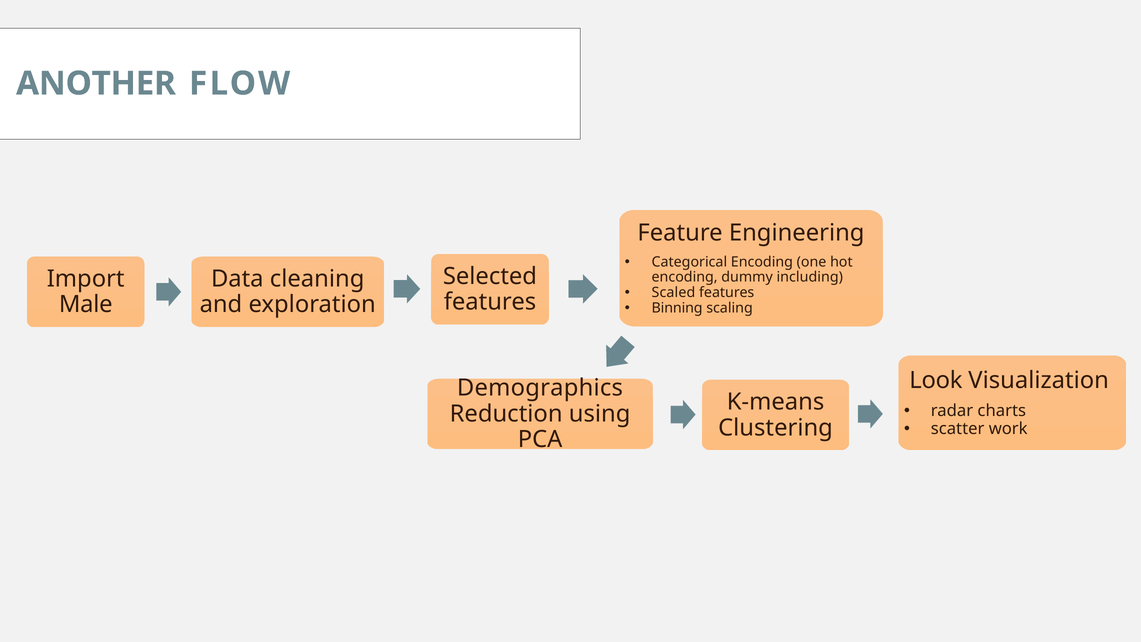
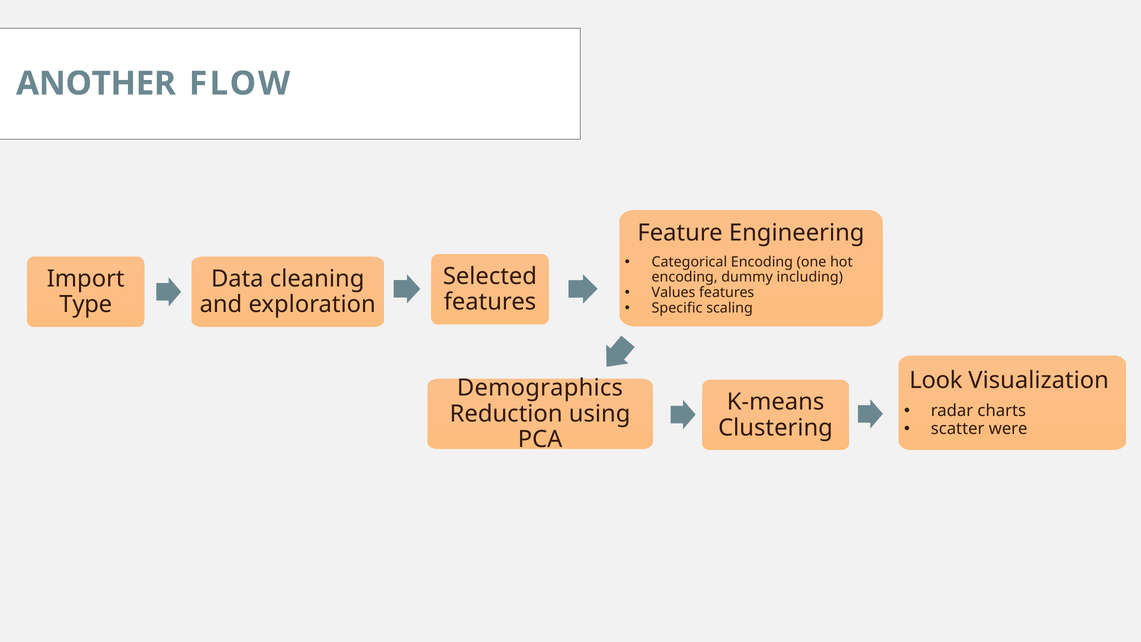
Scaled: Scaled -> Values
Male: Male -> Type
Binning: Binning -> Specific
work: work -> were
